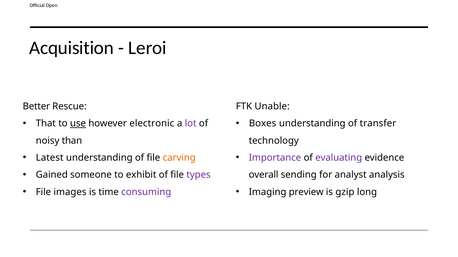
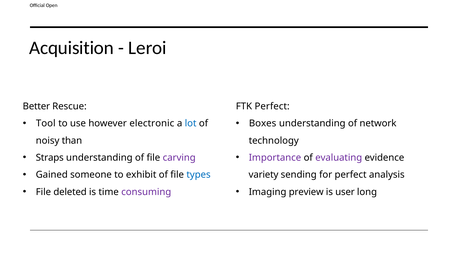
FTK Unable: Unable -> Perfect
That: That -> Tool
use underline: present -> none
lot colour: purple -> blue
transfer: transfer -> network
Latest: Latest -> Straps
carving colour: orange -> purple
types colour: purple -> blue
overall: overall -> variety
for analyst: analyst -> perfect
images: images -> deleted
gzip: gzip -> user
